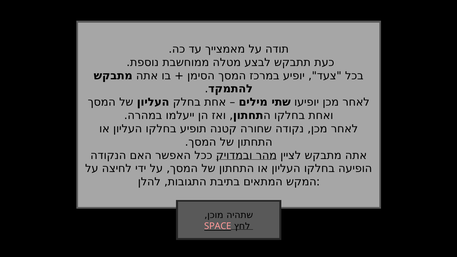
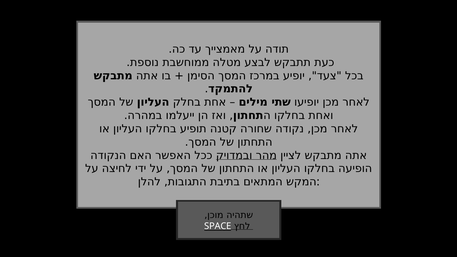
SPACE colour: pink -> white
